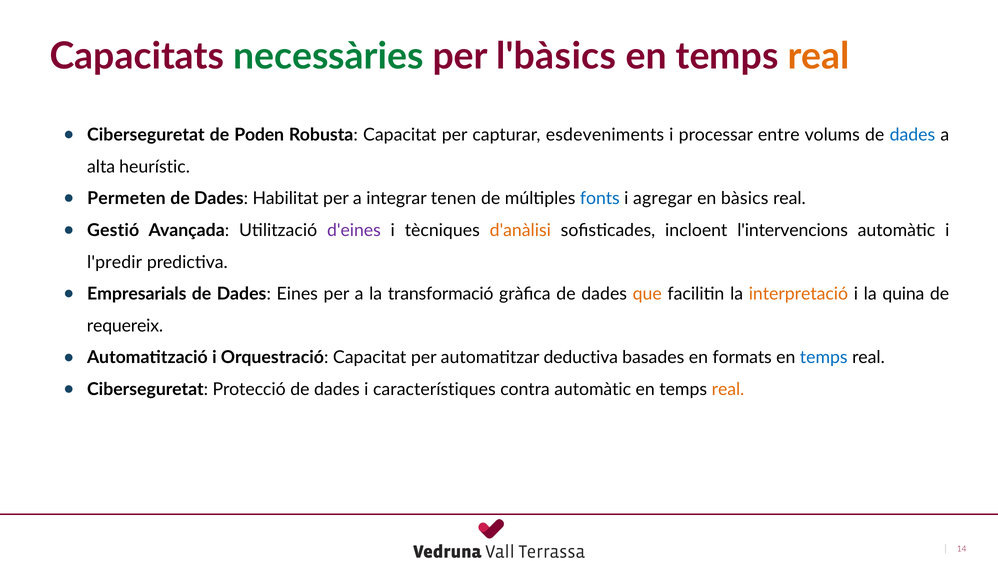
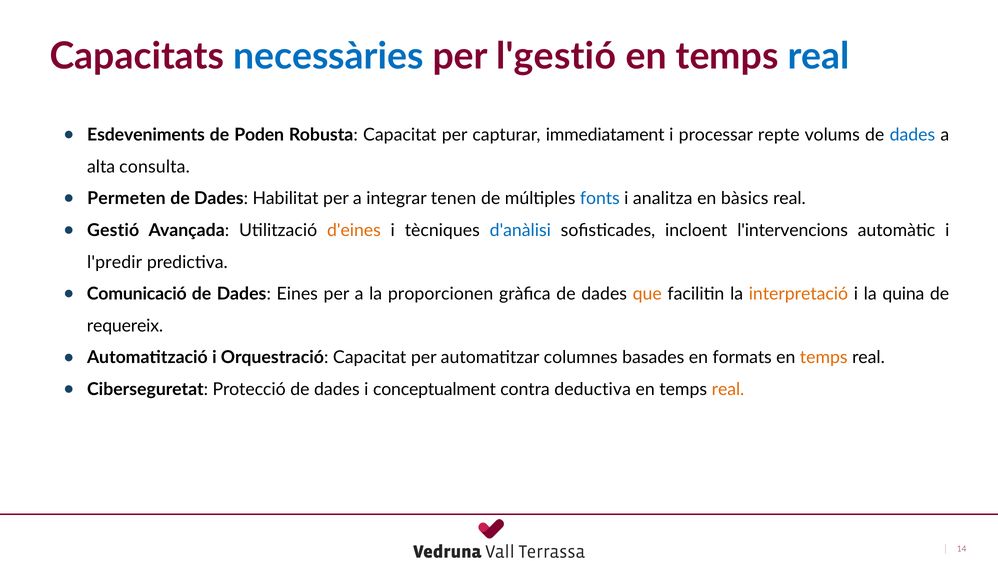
necessàries colour: green -> blue
l'bàsics: l'bàsics -> l'gestió
real at (819, 57) colour: orange -> blue
Ciberseguretat at (146, 135): Ciberseguretat -> Esdeveniments
esdeveniments: esdeveniments -> immediatament
entre: entre -> repte
heurístic: heurístic -> consulta
agregar: agregar -> analitza
d'eines colour: purple -> orange
d'anàlisi colour: orange -> blue
Empresarials: Empresarials -> Comunicació
transformació: transformació -> proporcionen
deductiva: deductiva -> columnes
temps at (824, 358) colour: blue -> orange
característiques: característiques -> conceptualment
contra automàtic: automàtic -> deductiva
